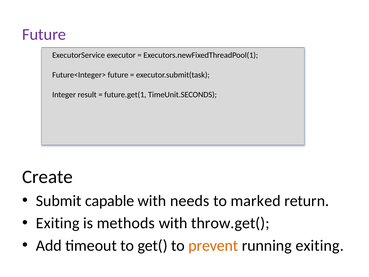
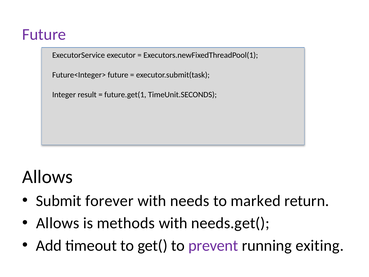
Create at (47, 177): Create -> Allows
capable: capable -> forever
Exiting at (58, 223): Exiting -> Allows
throw.get(: throw.get( -> needs.get(
prevent colour: orange -> purple
